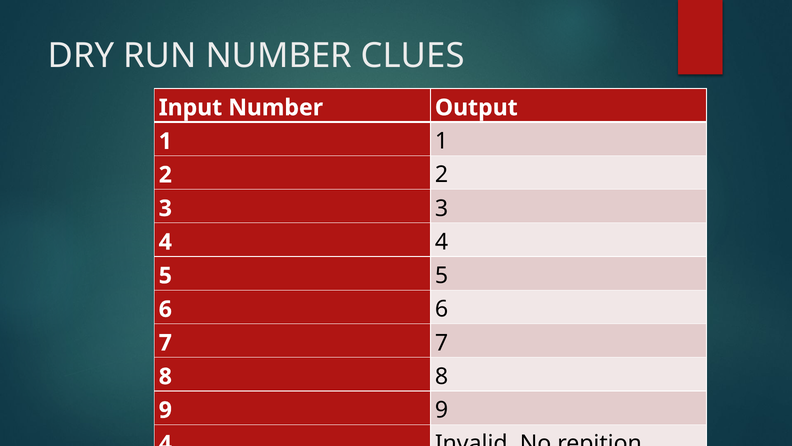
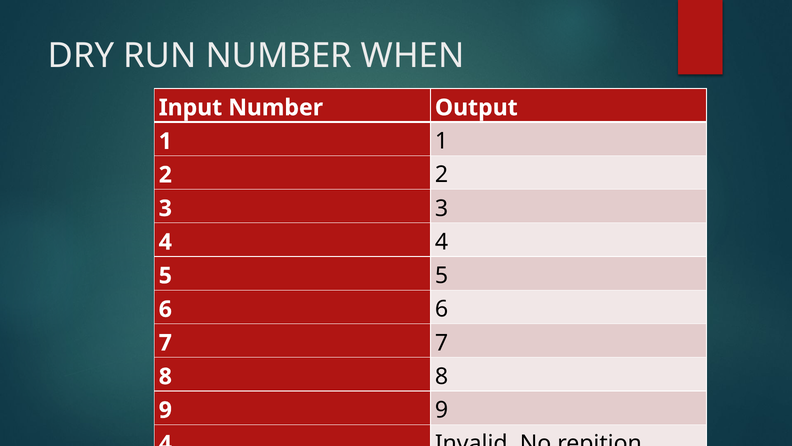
CLUES: CLUES -> WHEN
